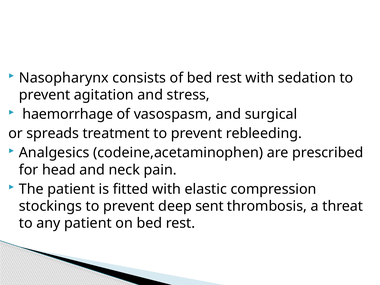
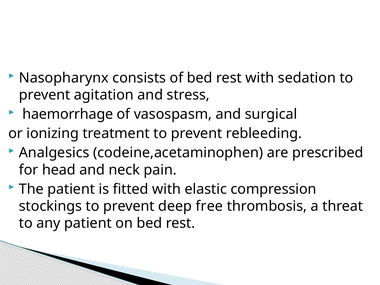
spreads: spreads -> ionizing
sent: sent -> free
